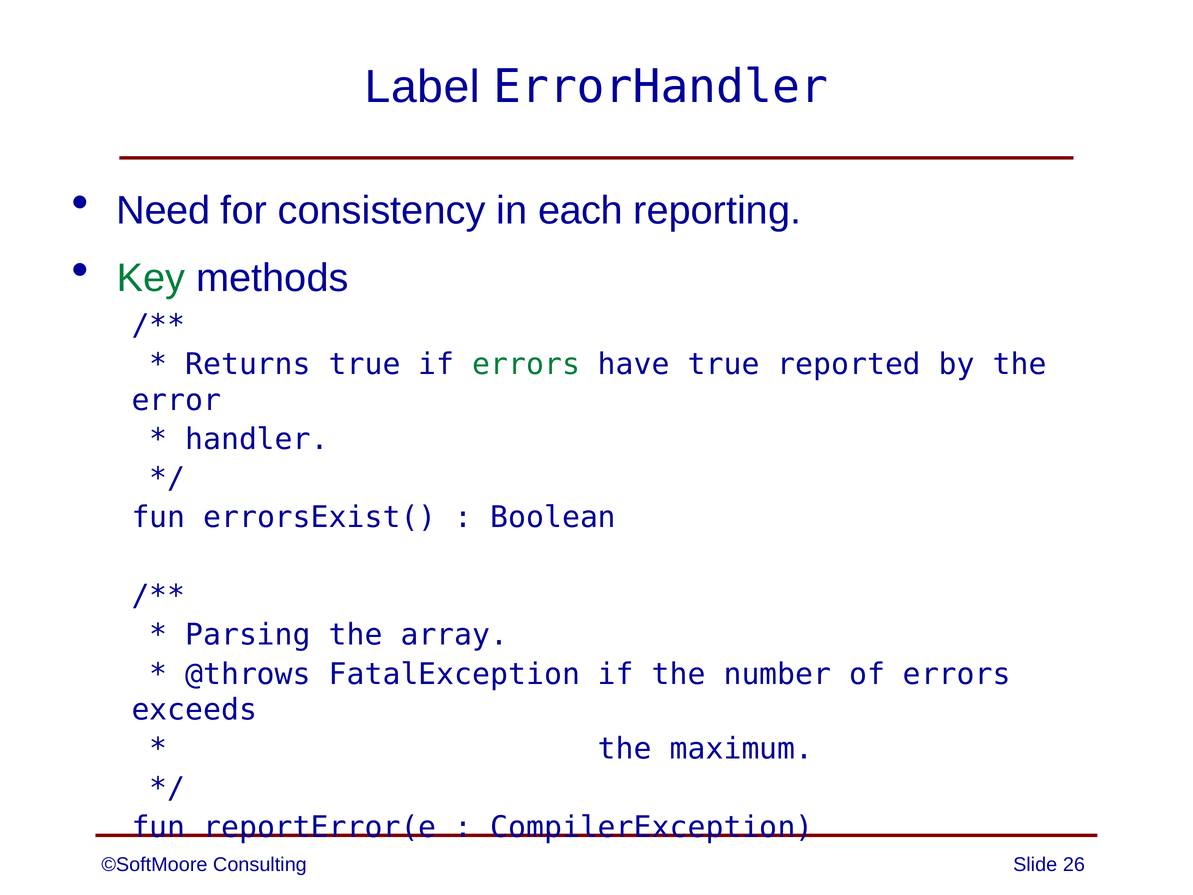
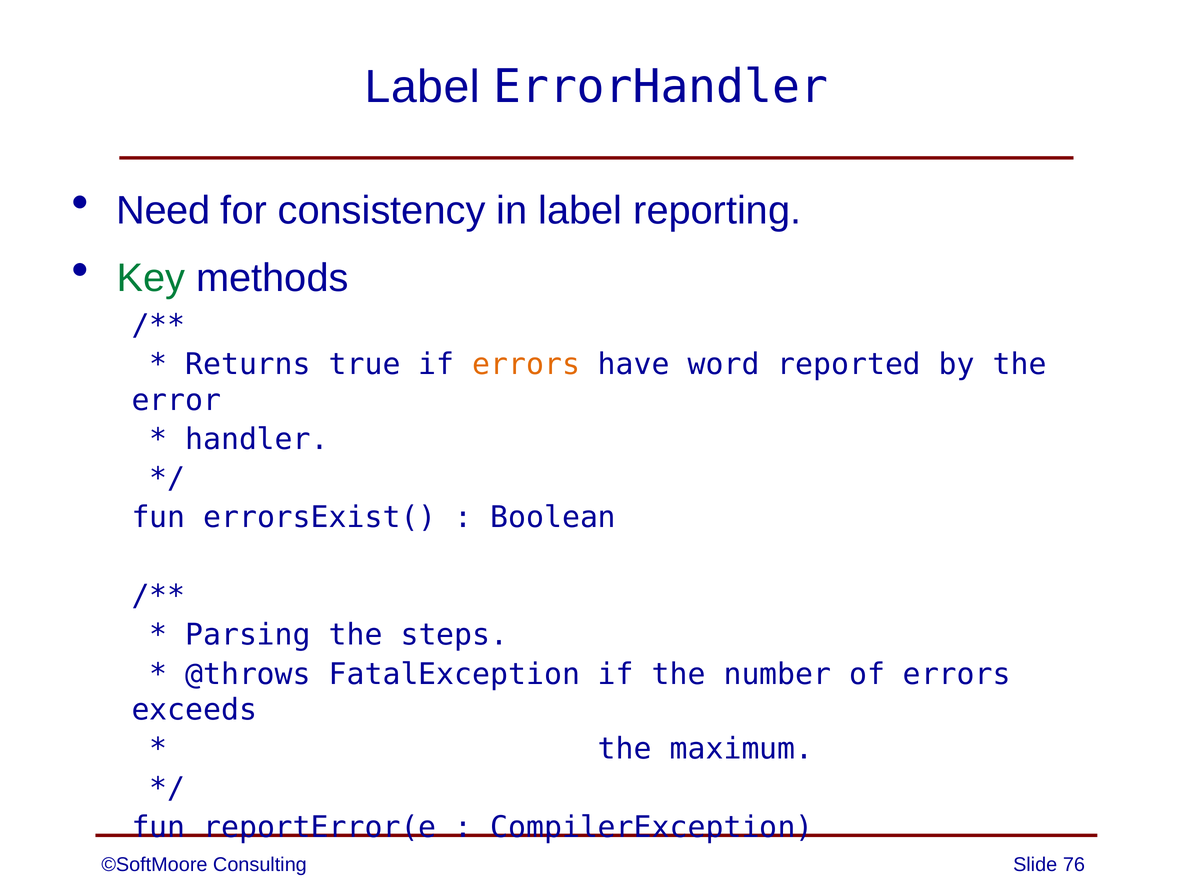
in each: each -> label
errors at (526, 364) colour: green -> orange
have true: true -> word
array: array -> steps
26: 26 -> 76
